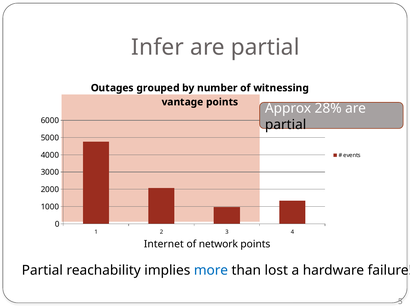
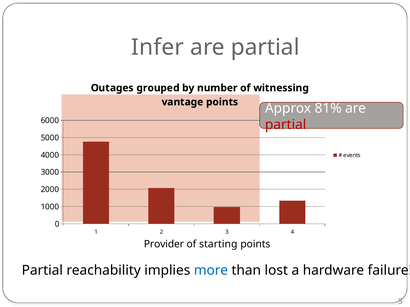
28%: 28% -> 81%
partial at (286, 125) colour: black -> red
Internet: Internet -> Provider
network: network -> starting
